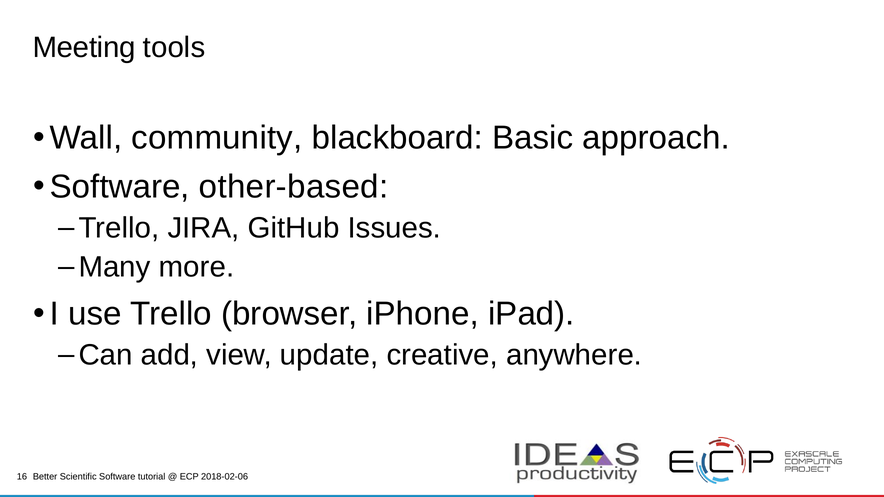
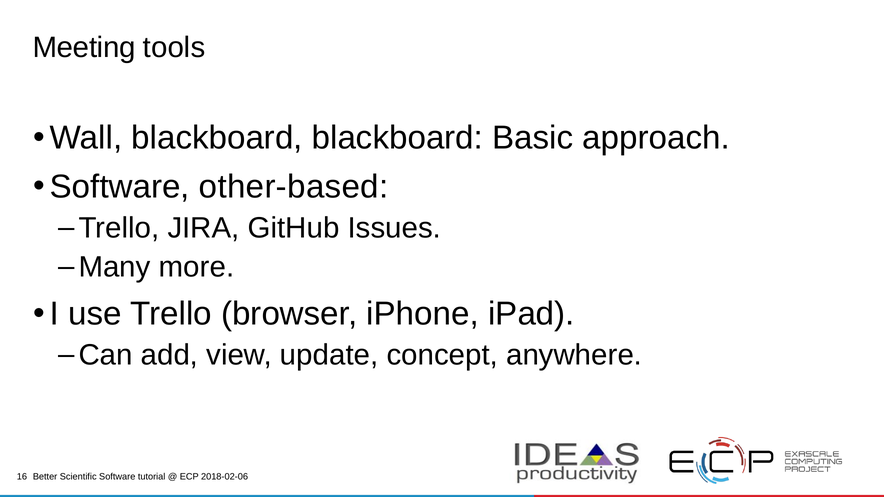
Wall community: community -> blackboard
creative: creative -> concept
